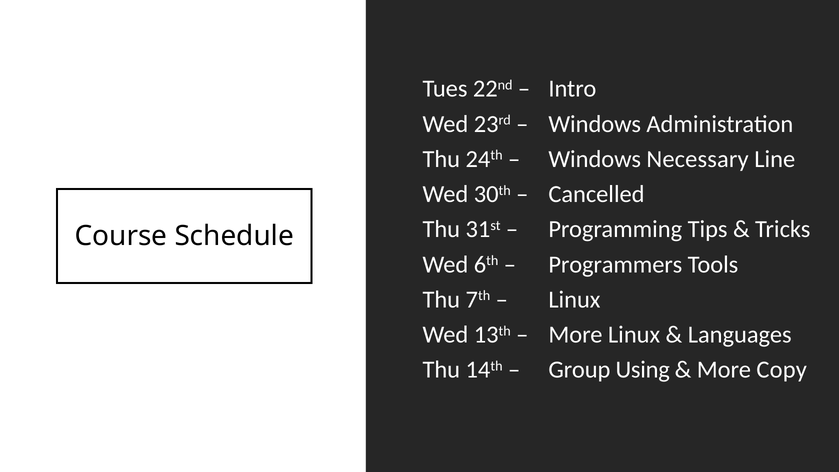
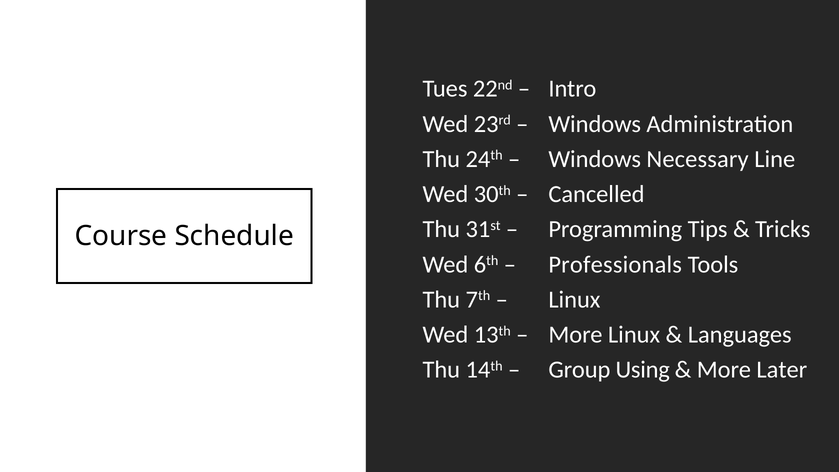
Programmers: Programmers -> Professionals
Copy: Copy -> Later
